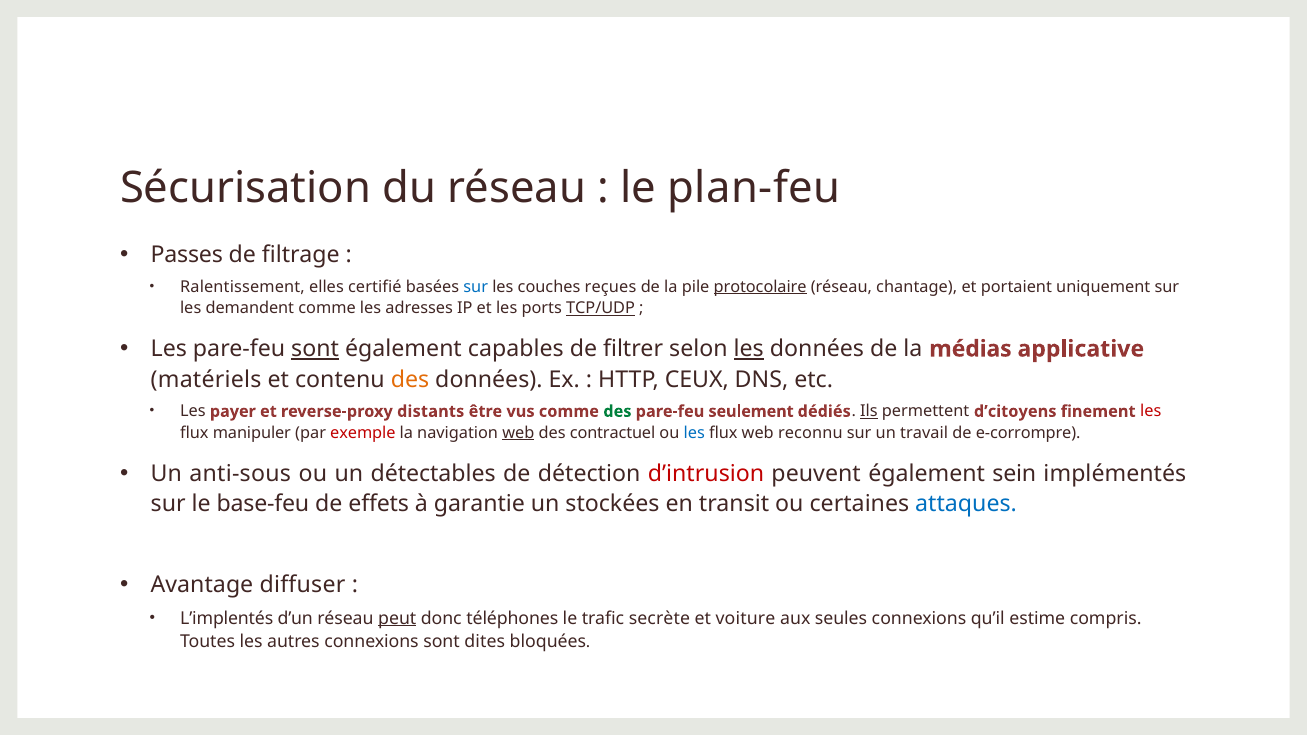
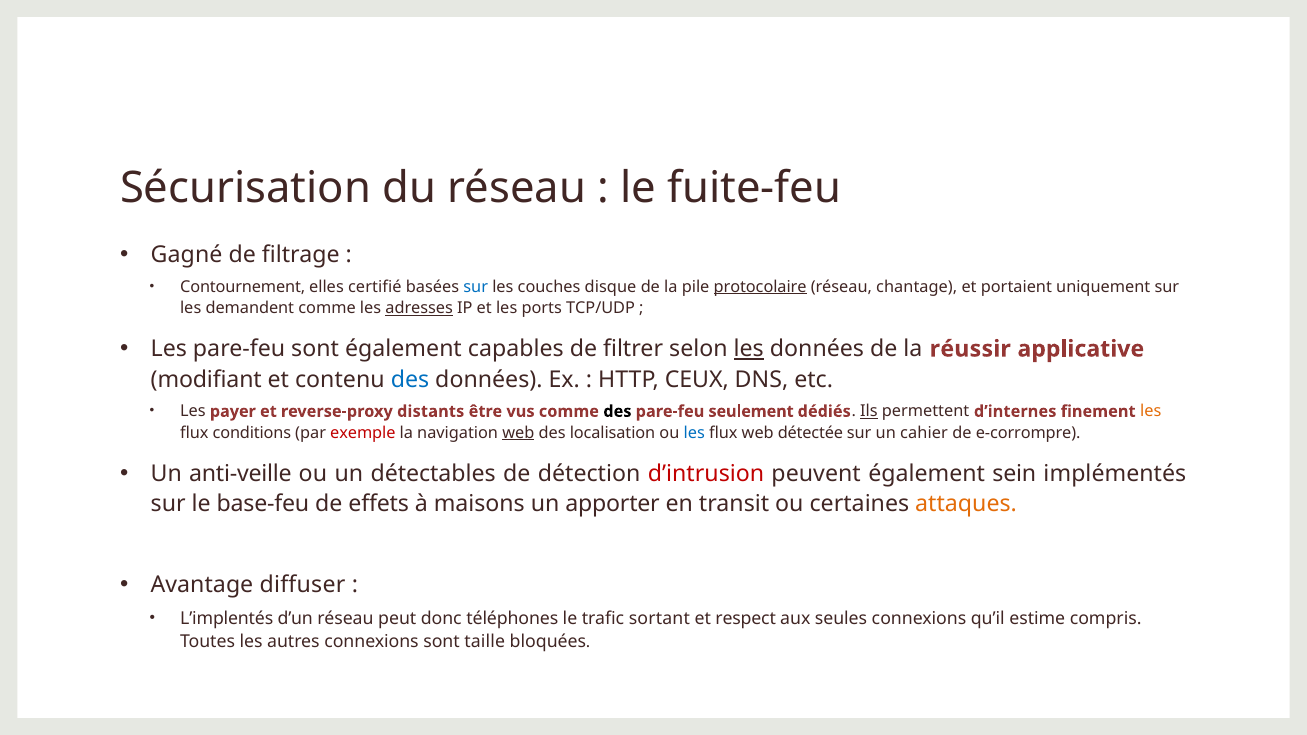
plan-feu: plan-feu -> fuite-feu
Passes: Passes -> Gagné
Ralentissement: Ralentissement -> Contournement
reçues: reçues -> disque
adresses underline: none -> present
TCP/UDP underline: present -> none
sont at (315, 349) underline: present -> none
médias: médias -> réussir
matériels: matériels -> modifiant
des at (410, 380) colour: orange -> blue
des at (617, 411) colour: green -> black
d’citoyens: d’citoyens -> d’internes
les at (1151, 411) colour: red -> orange
manipuler: manipuler -> conditions
contractuel: contractuel -> localisation
reconnu: reconnu -> détectée
travail: travail -> cahier
anti-sous: anti-sous -> anti-veille
garantie: garantie -> maisons
stockées: stockées -> apporter
attaques colour: blue -> orange
peut underline: present -> none
secrète: secrète -> sortant
voiture: voiture -> respect
dites: dites -> taille
